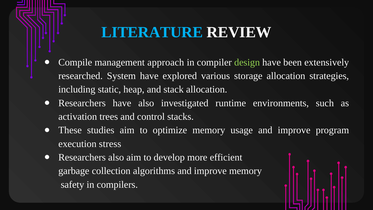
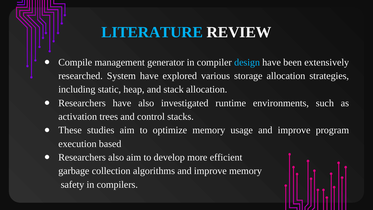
approach: approach -> generator
design colour: light green -> light blue
stress: stress -> based
